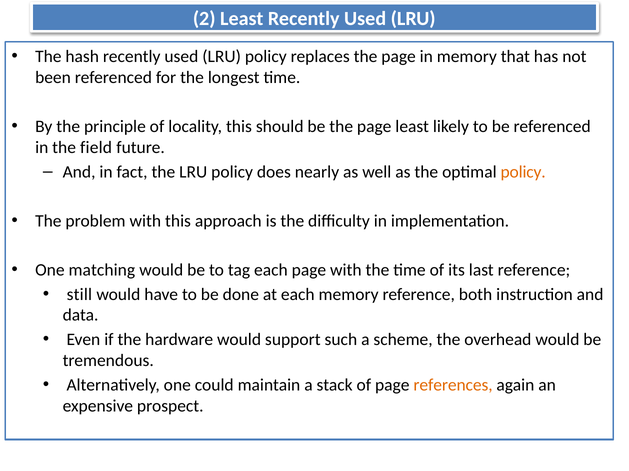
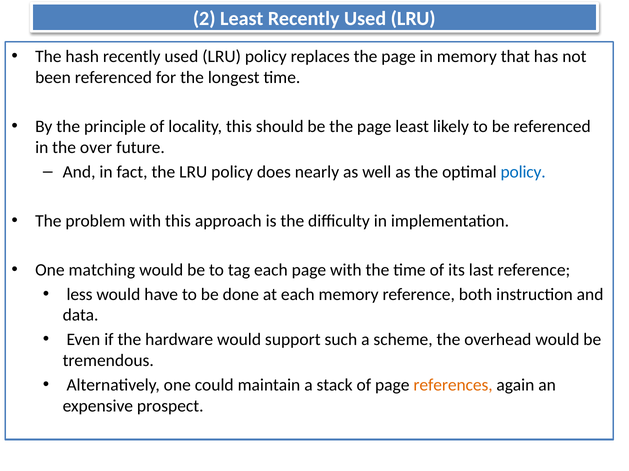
field: field -> over
policy at (523, 172) colour: orange -> blue
still: still -> less
